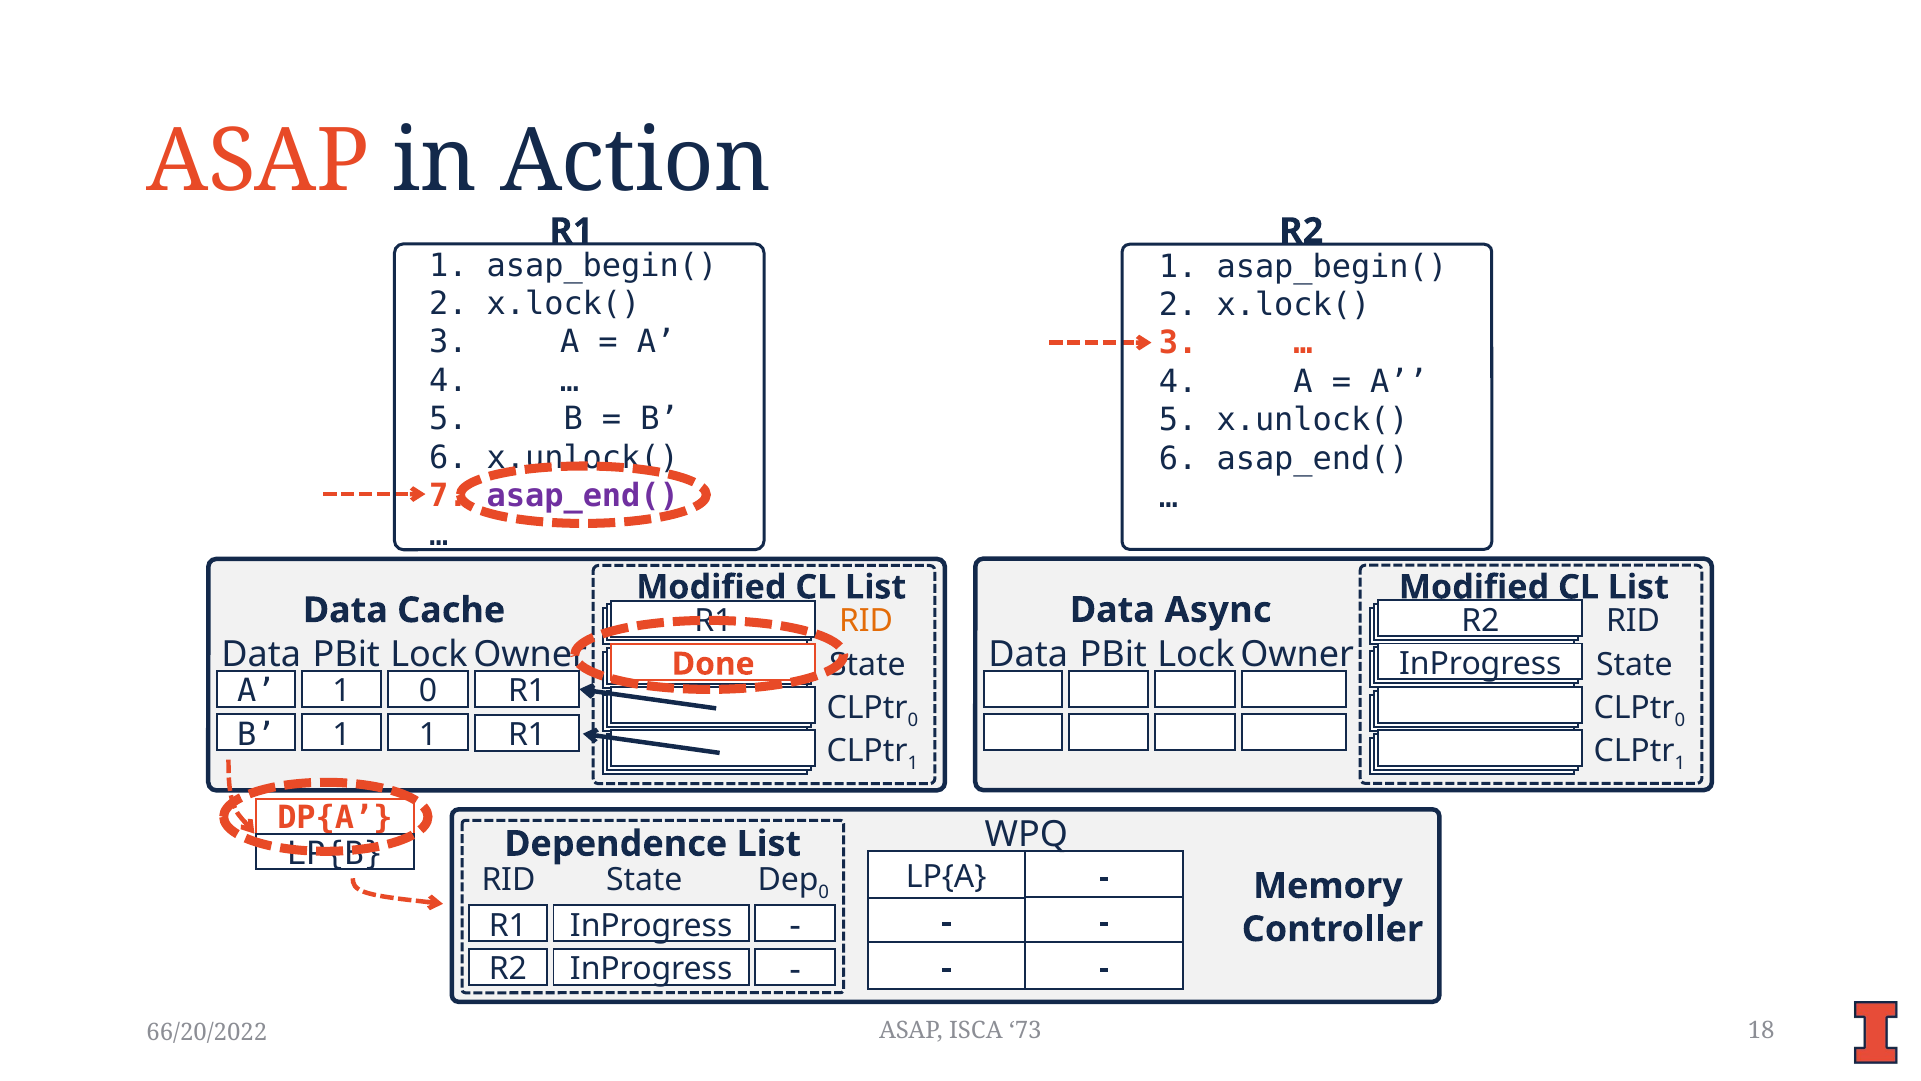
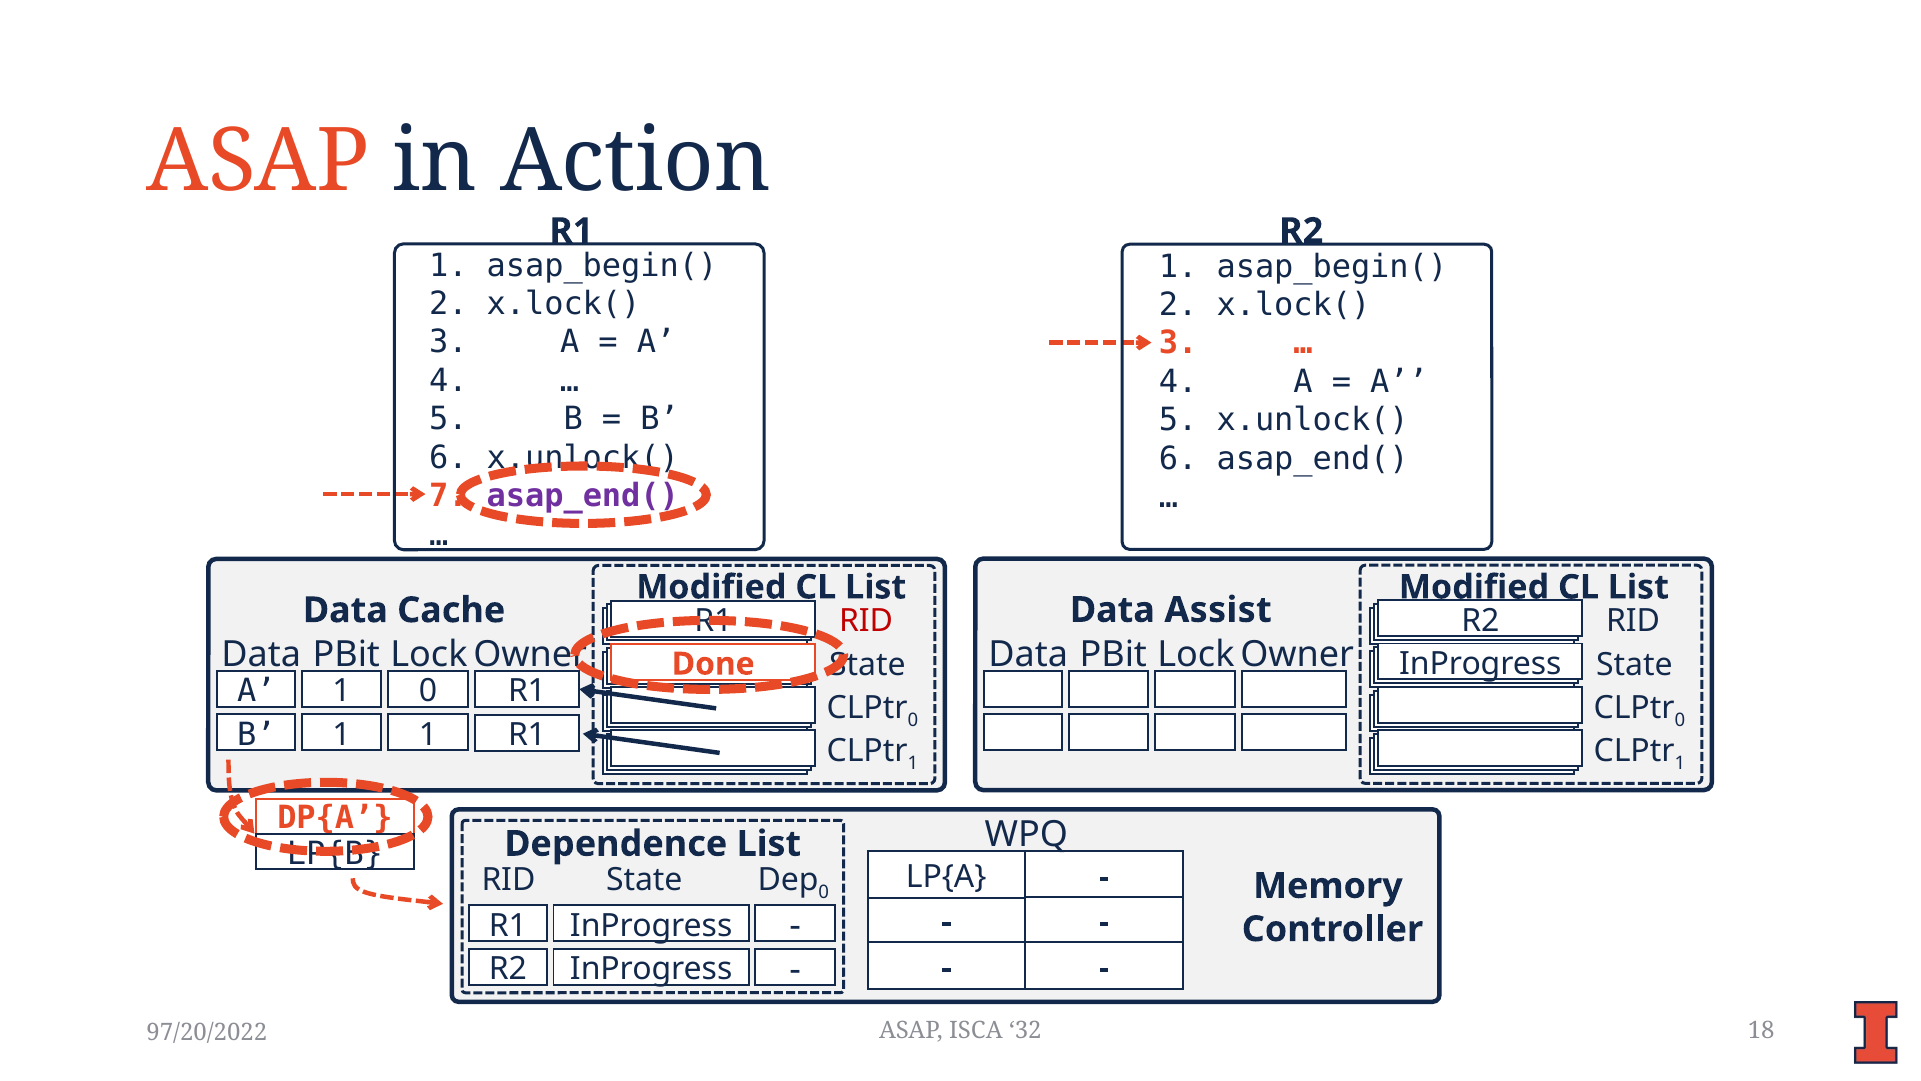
Async: Async -> Assist
RID at (866, 621) colour: orange -> red
73: 73 -> 32
66/20/2022: 66/20/2022 -> 97/20/2022
